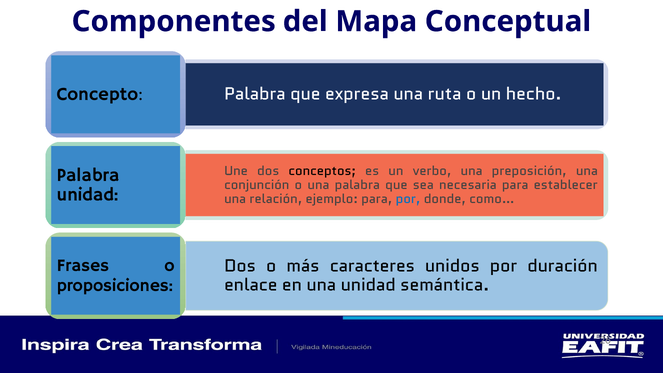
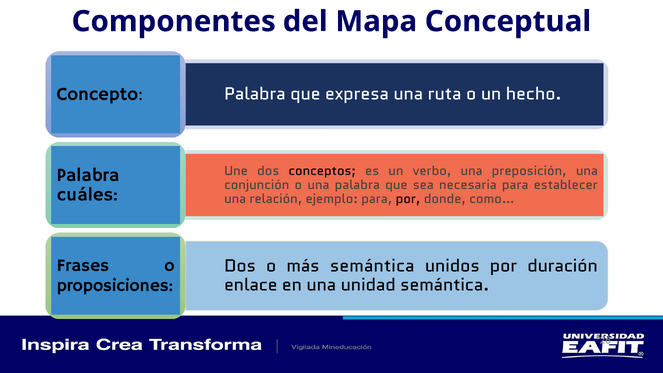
unidad at (88, 195): unidad -> cuáles
por at (408, 199) colour: blue -> black
más caracteres: caracteres -> semántica
